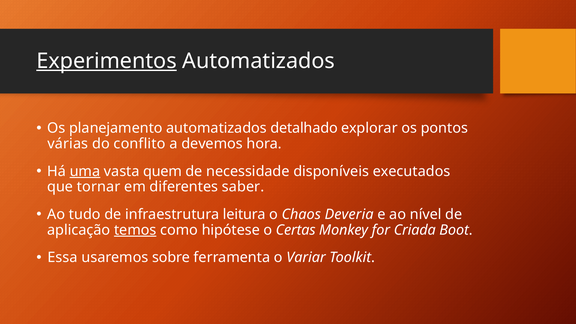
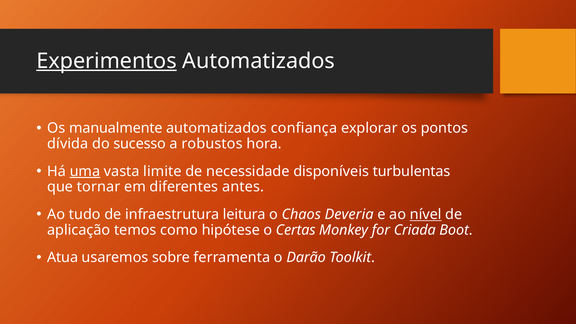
planejamento: planejamento -> manualmente
detalhado: detalhado -> confiança
várias: várias -> dívida
conflito: conflito -> sucesso
devemos: devemos -> robustos
quem: quem -> limite
executados: executados -> turbulentas
saber: saber -> antes
nível underline: none -> present
temos underline: present -> none
Essa: Essa -> Atua
Variar: Variar -> Darão
